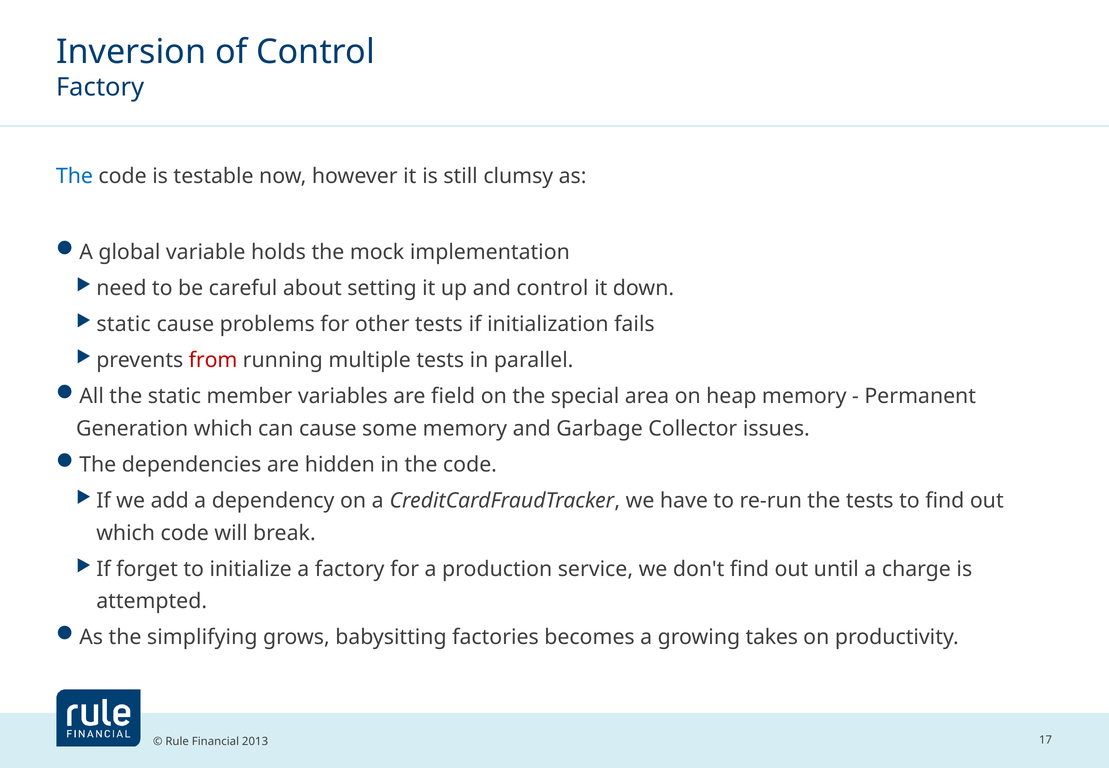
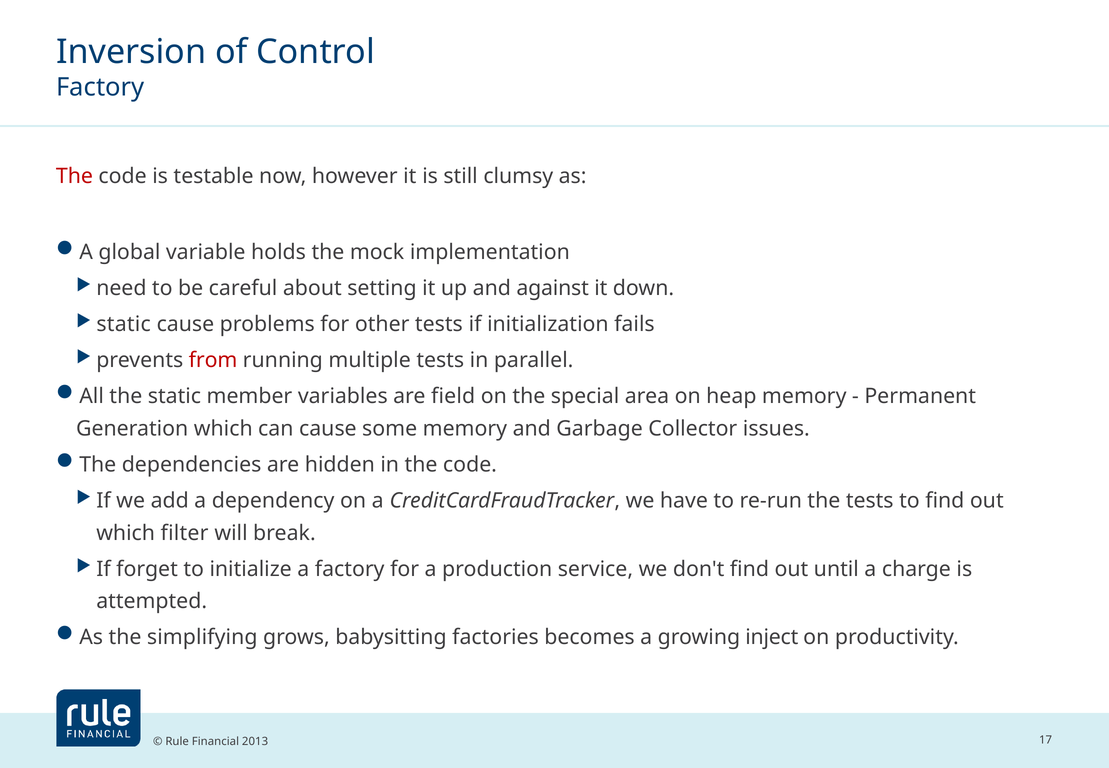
The at (74, 176) colour: blue -> red
and control: control -> against
which code: code -> filter
takes: takes -> inject
